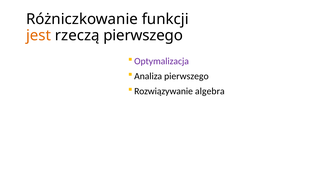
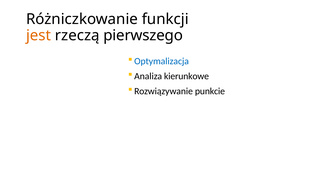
Optymalizacja colour: purple -> blue
Analiza pierwszego: pierwszego -> kierunkowe
algebra: algebra -> punkcie
